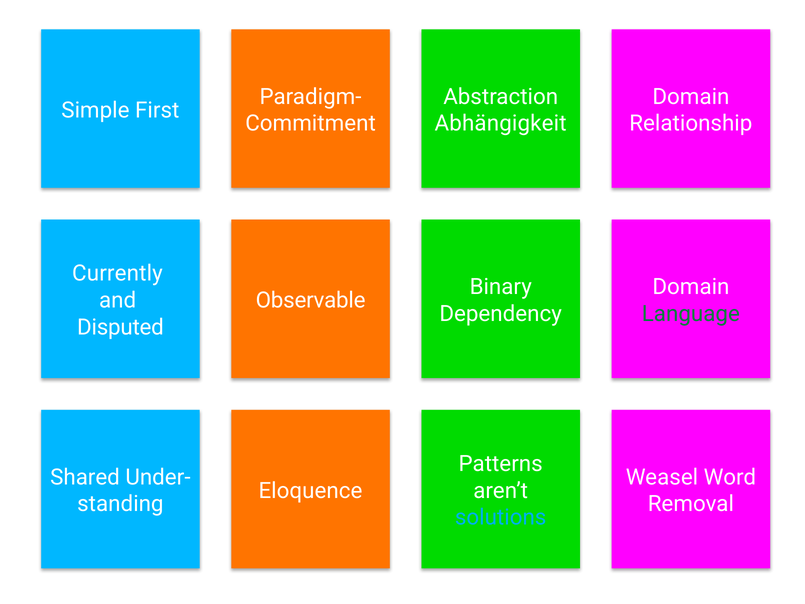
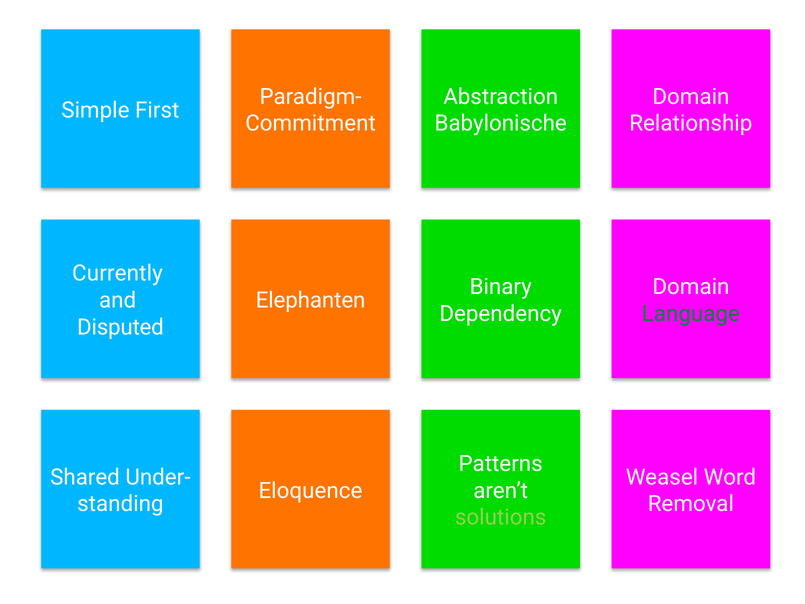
Abhängigkeit: Abhängigkeit -> Babylonische
Observable: Observable -> Elephanten
solutions colour: light blue -> light green
